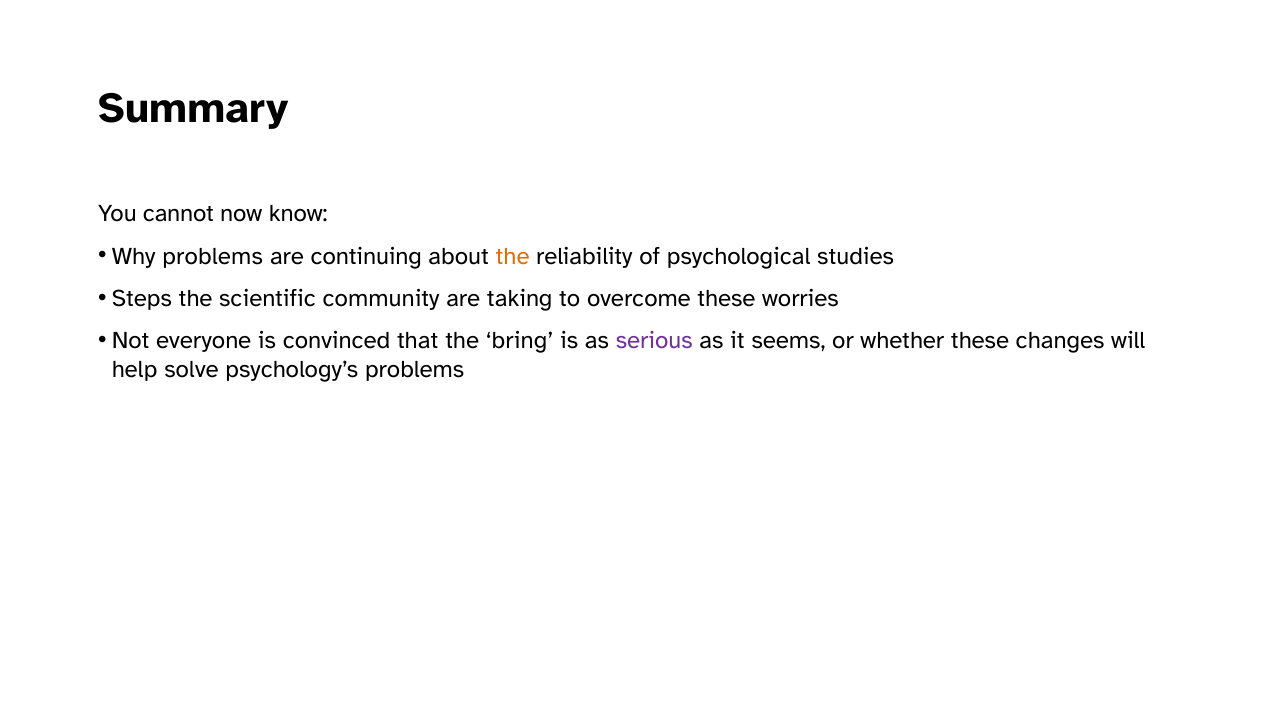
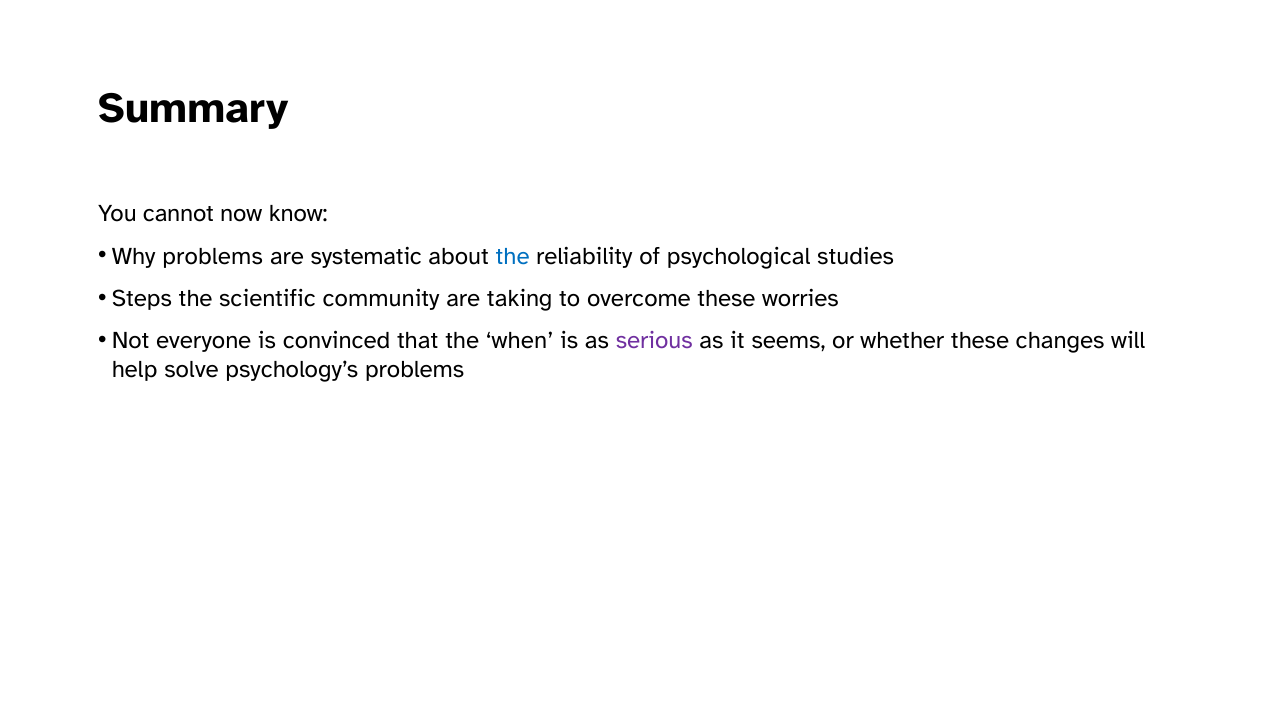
continuing: continuing -> systematic
the at (513, 256) colour: orange -> blue
bring: bring -> when
